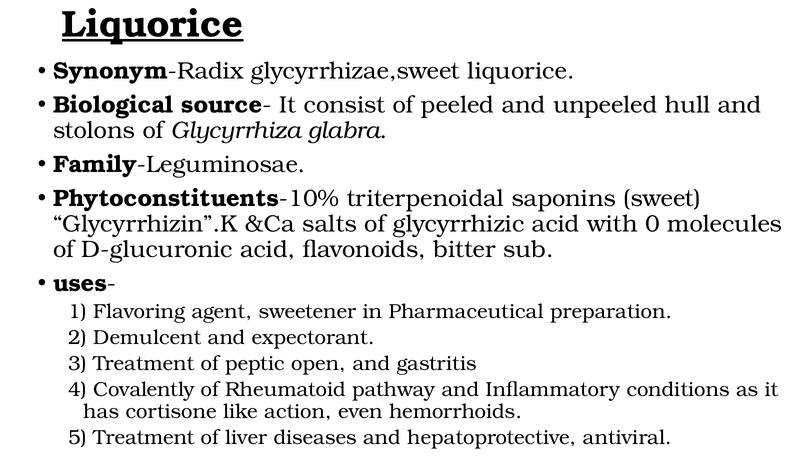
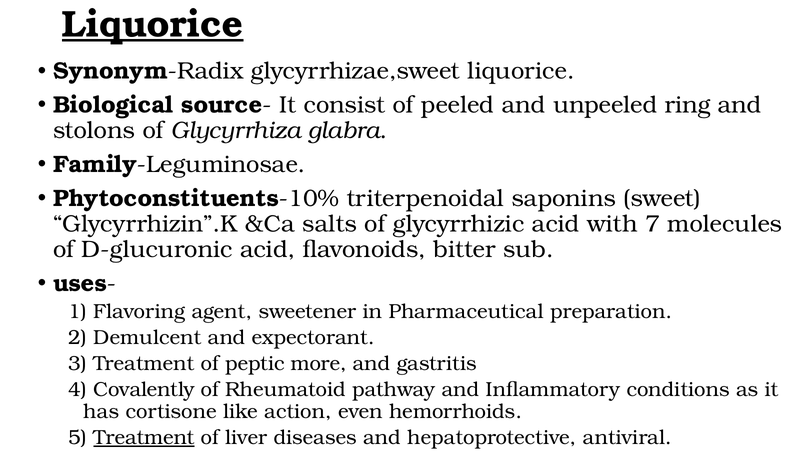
hull: hull -> ring
0: 0 -> 7
open: open -> more
Treatment at (144, 438) underline: none -> present
